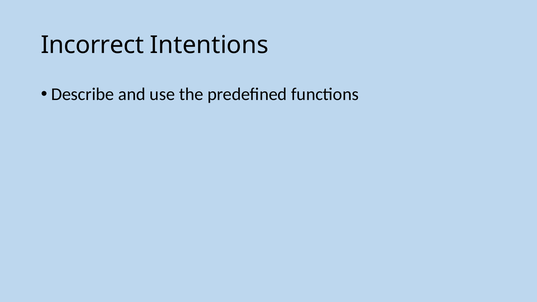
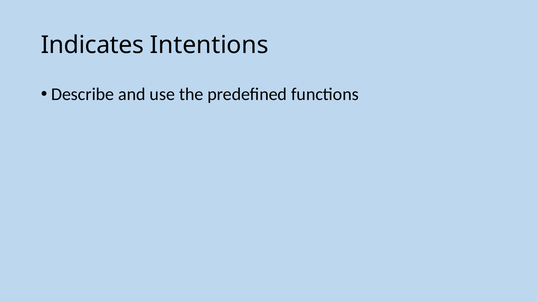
Incorrect: Incorrect -> Indicates
